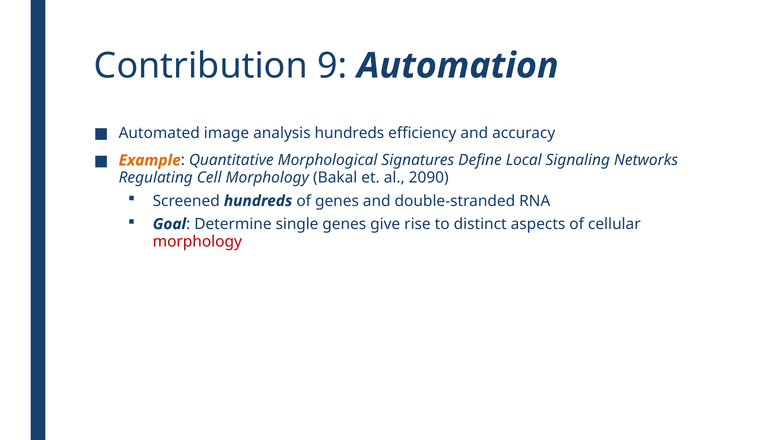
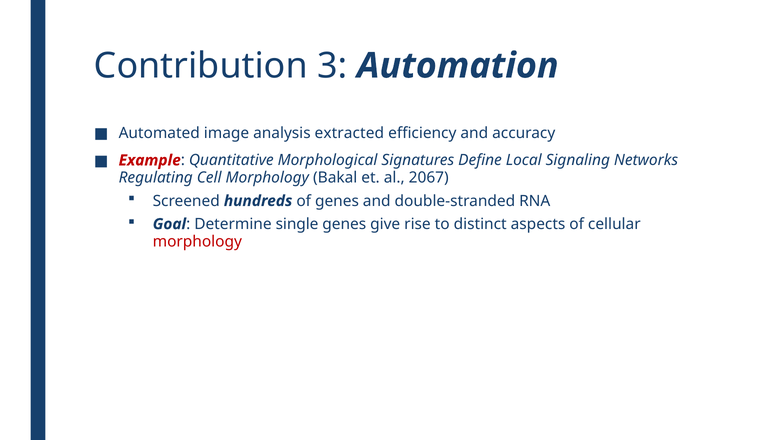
9: 9 -> 3
analysis hundreds: hundreds -> extracted
Example colour: orange -> red
2090: 2090 -> 2067
